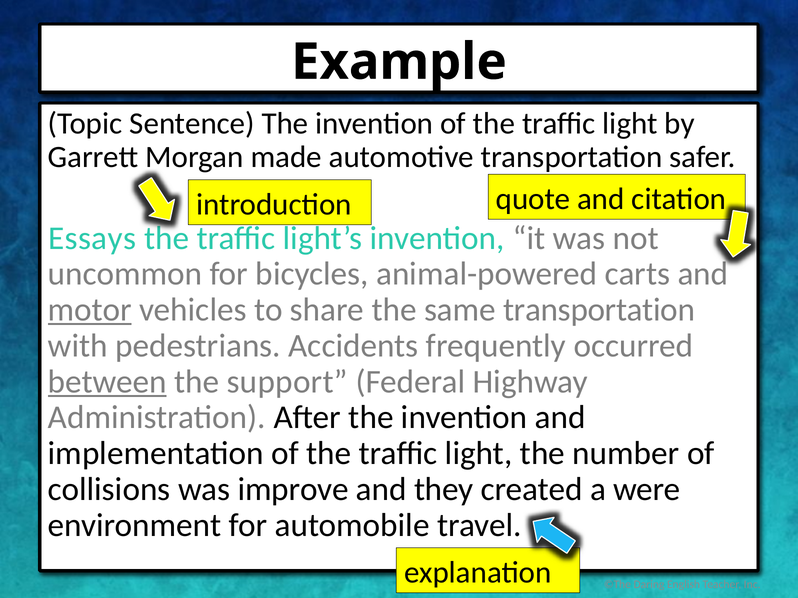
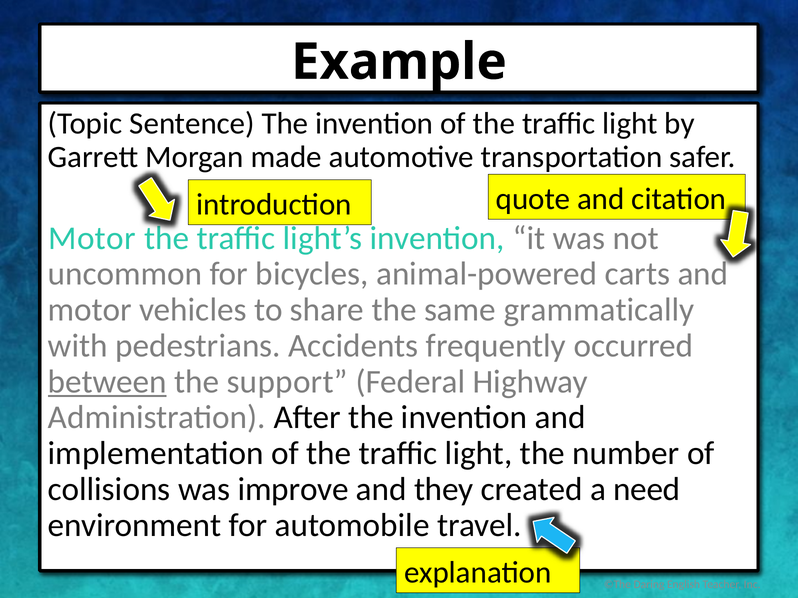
Essays at (92, 238): Essays -> Motor
motor at (90, 310) underline: present -> none
same transportation: transportation -> grammatically
were: were -> need
